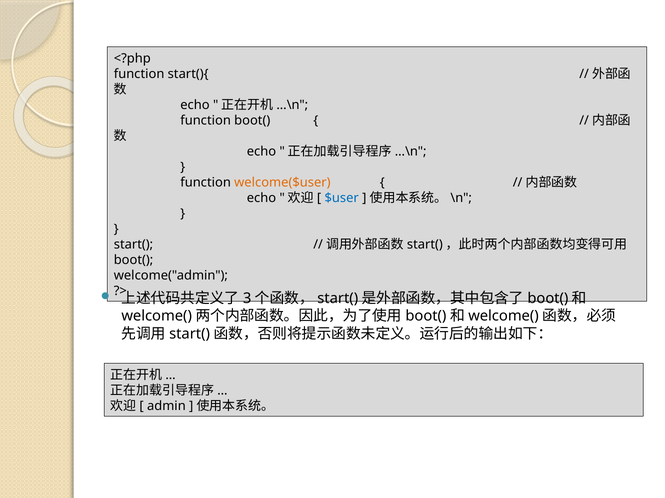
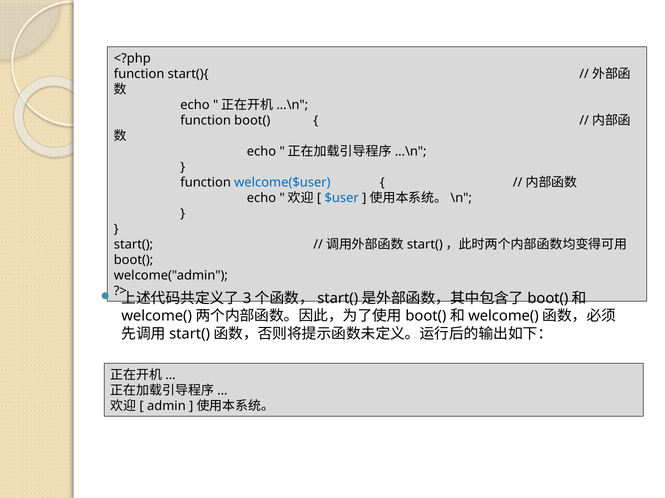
welcome($user colour: orange -> blue
